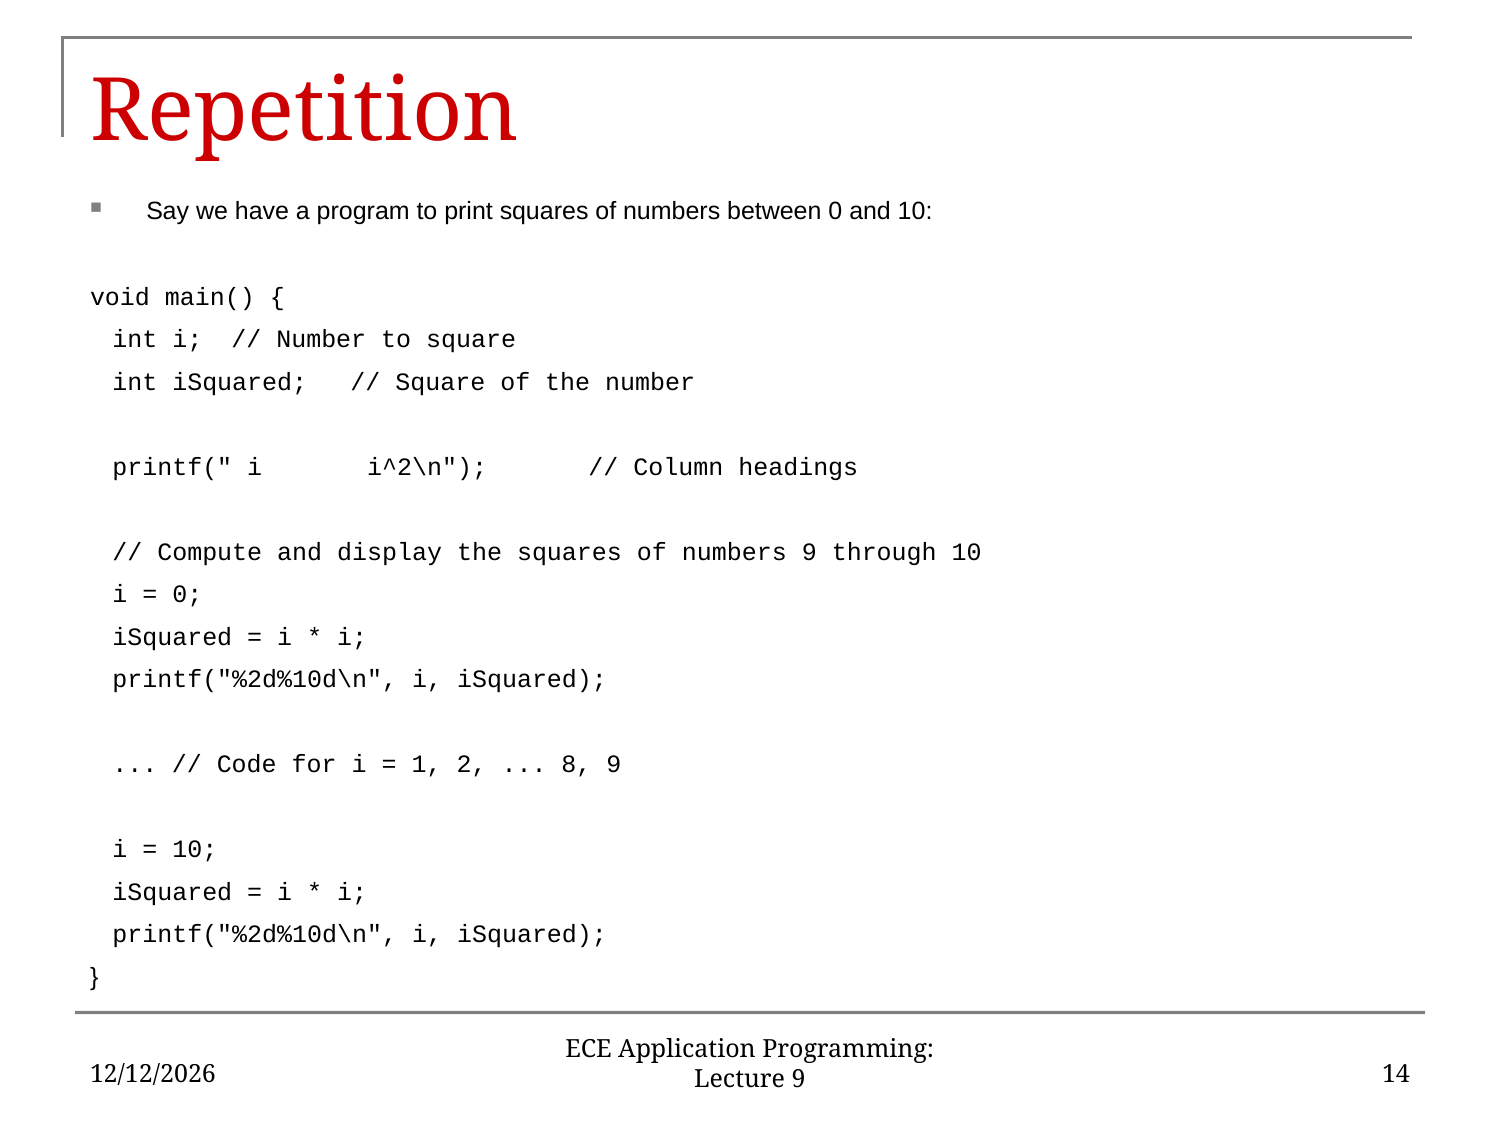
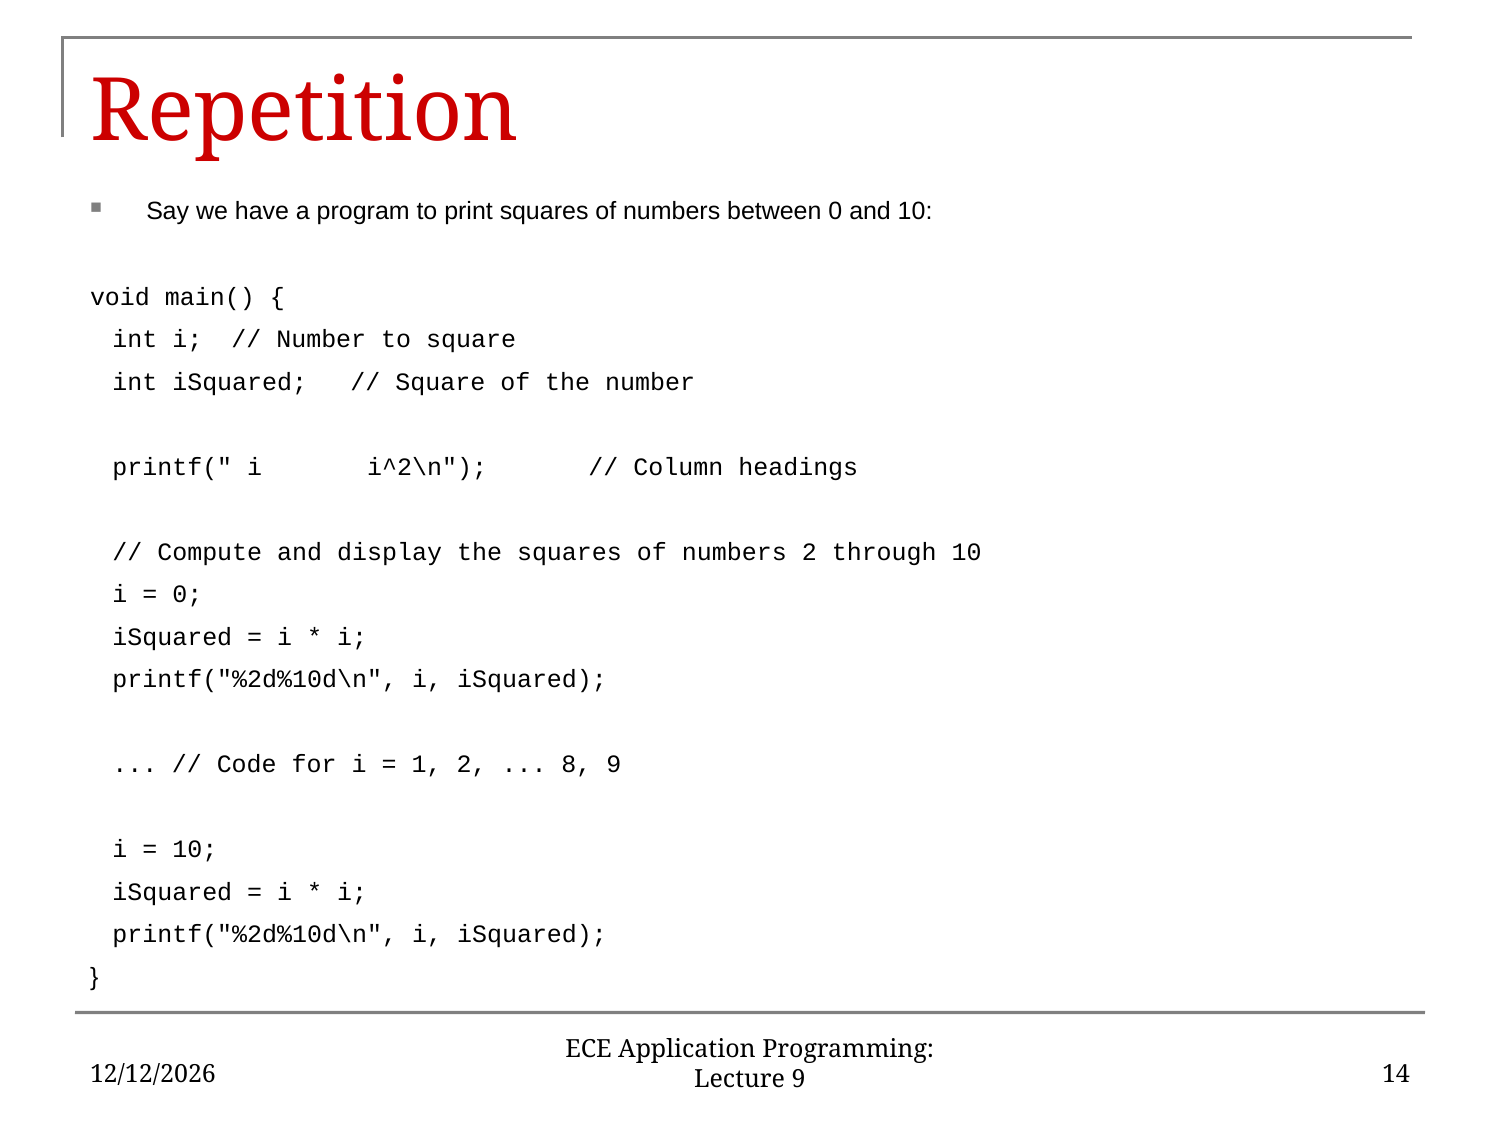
numbers 9: 9 -> 2
